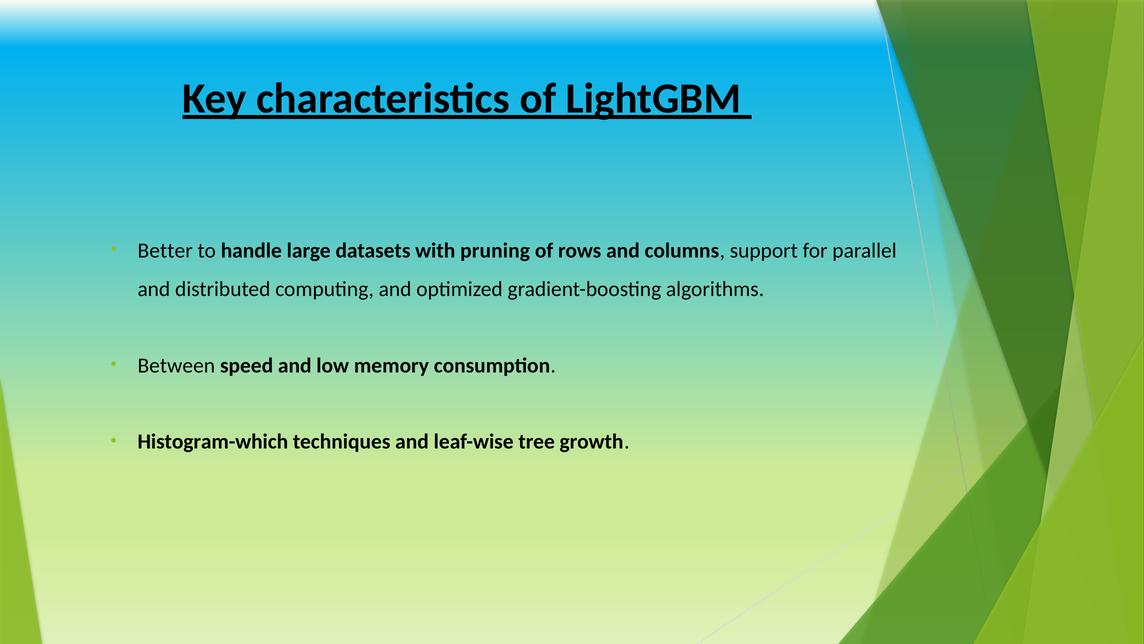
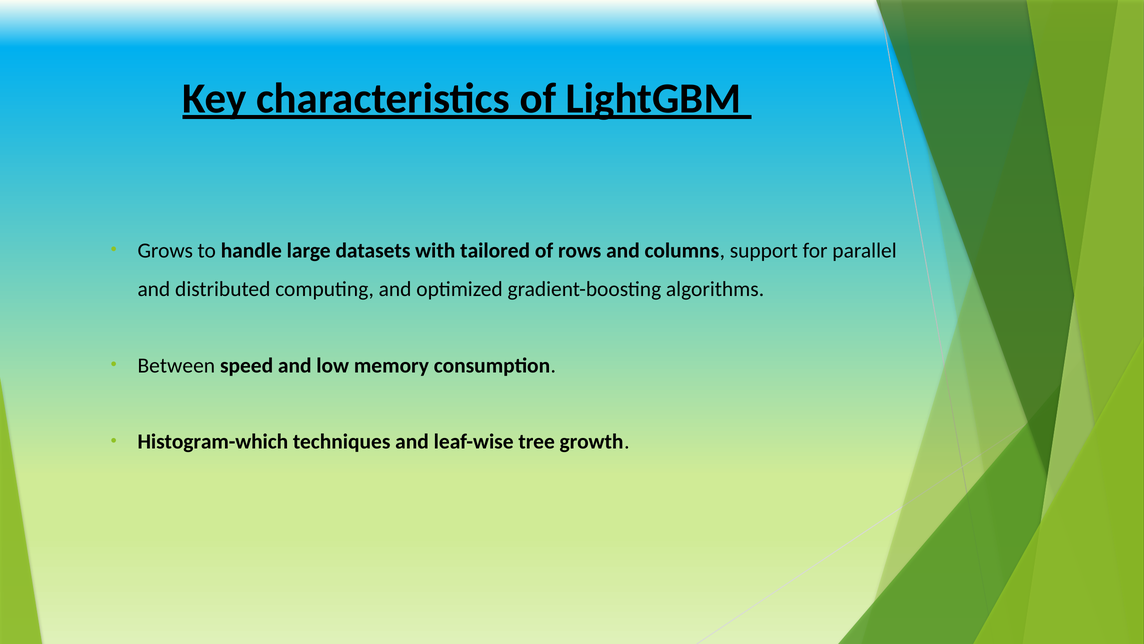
Better: Better -> Grows
pruning: pruning -> tailored
